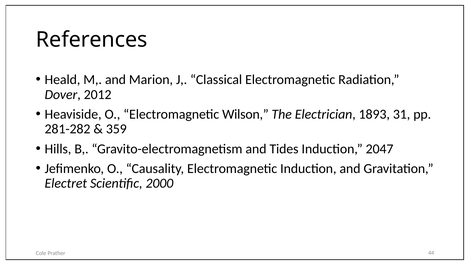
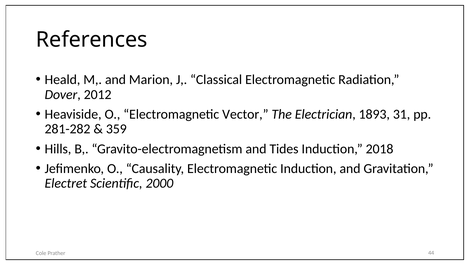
Wilson: Wilson -> Vector
2047: 2047 -> 2018
